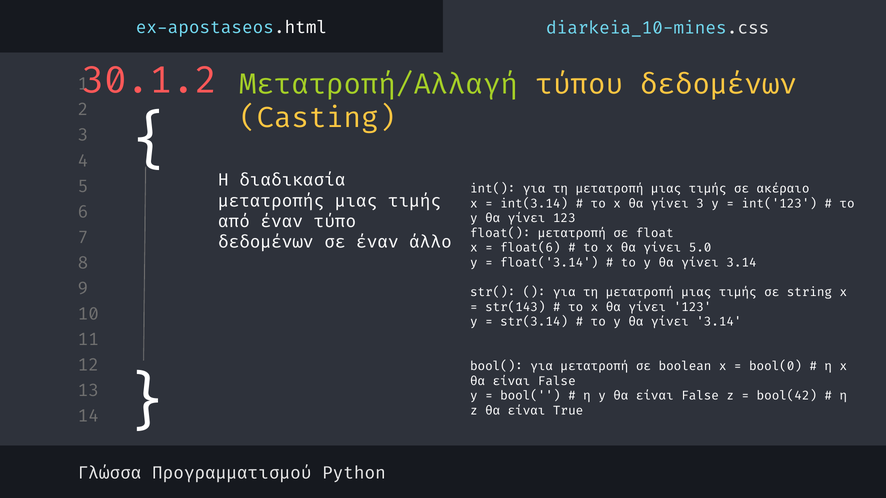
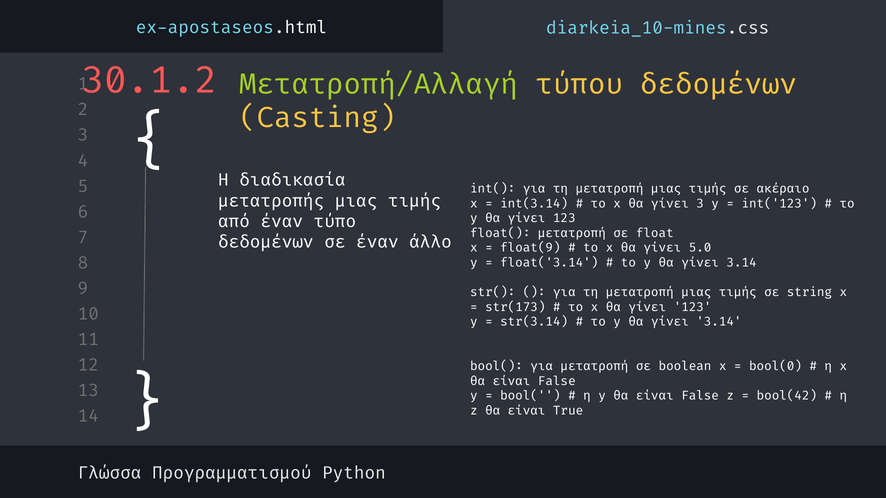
float(6: float(6 -> float(9
str(143: str(143 -> str(173
